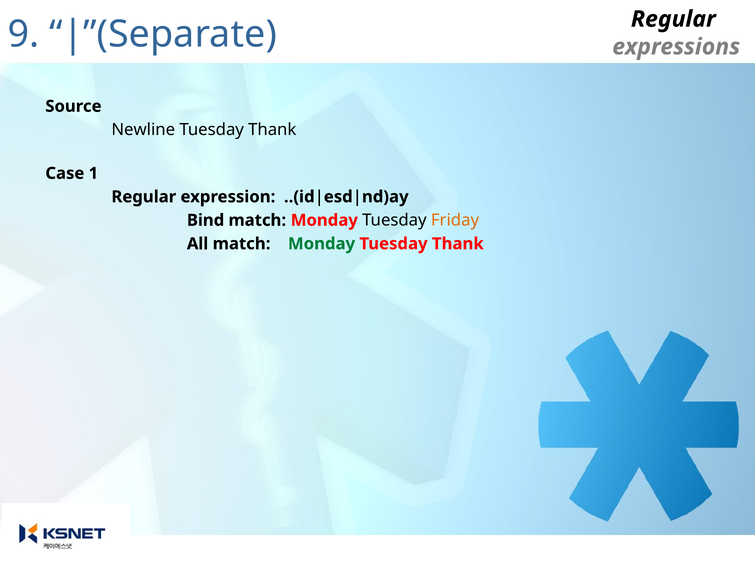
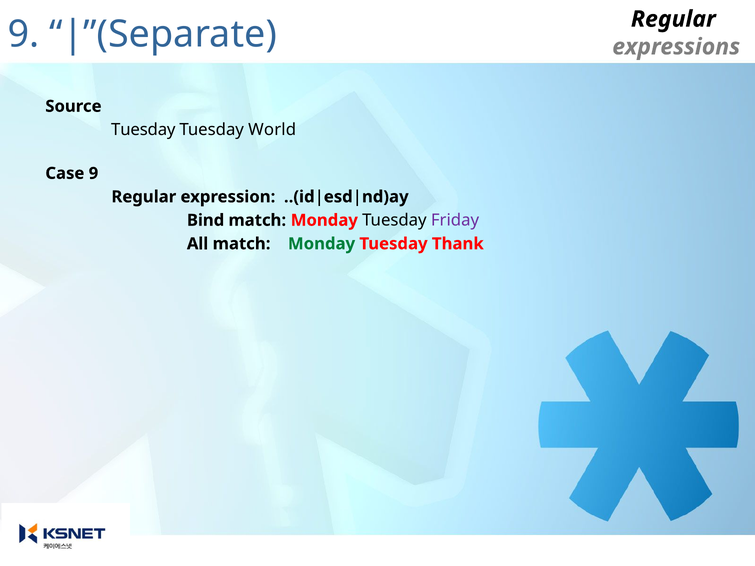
Newline at (143, 130): Newline -> Tuesday
Thank at (272, 130): Thank -> World
Case 1: 1 -> 9
Friday colour: orange -> purple
